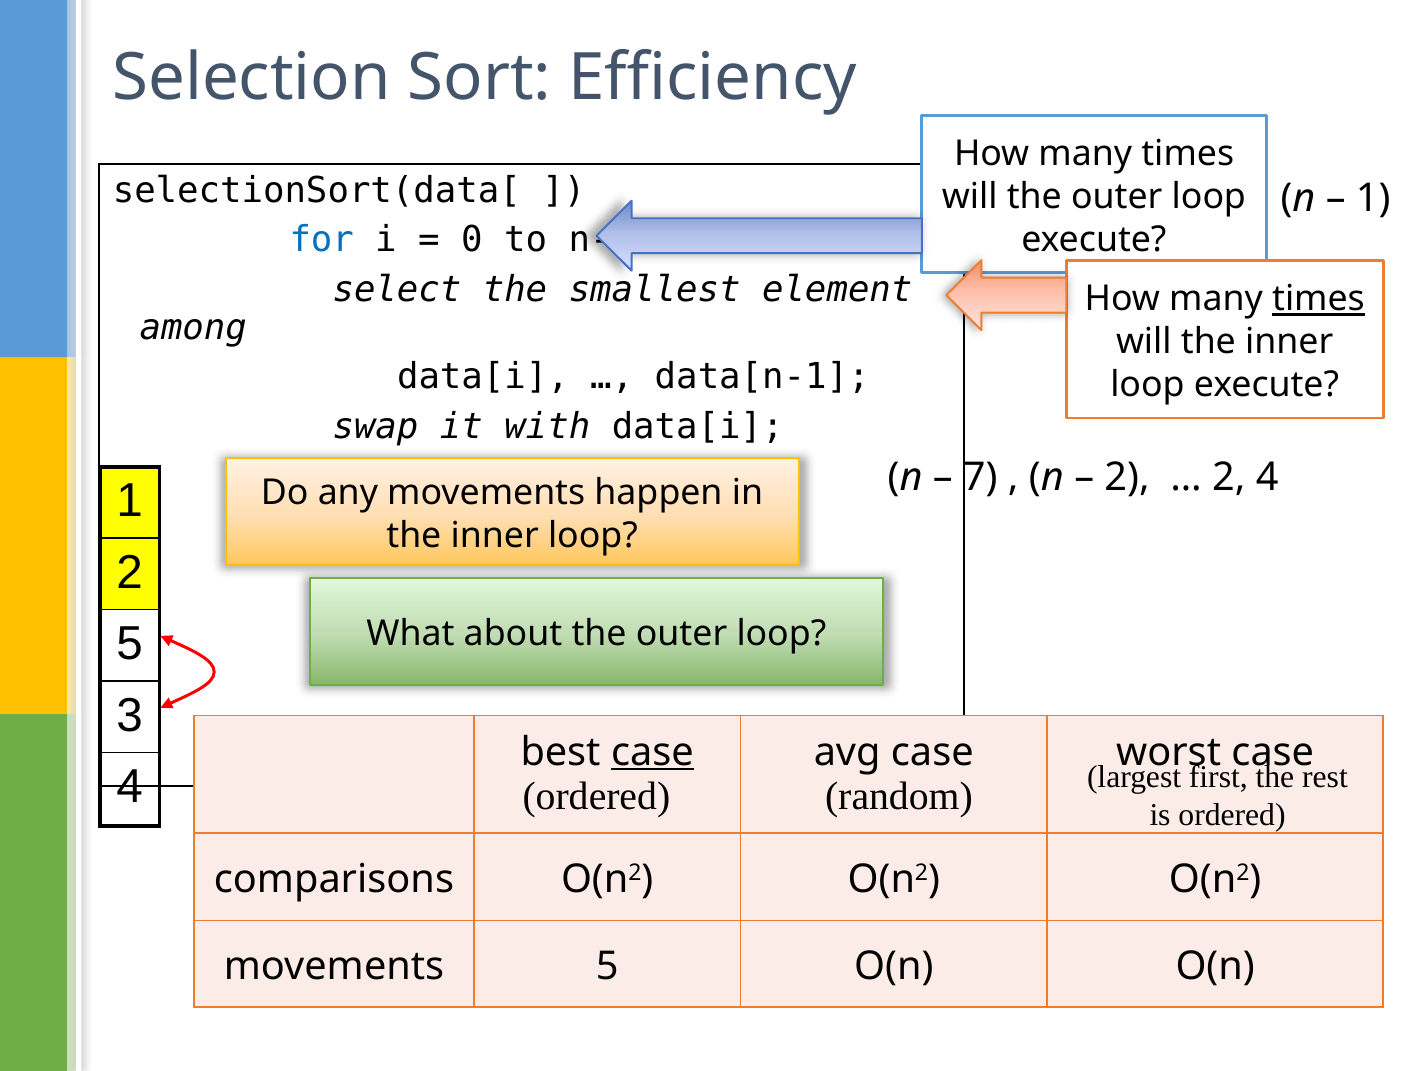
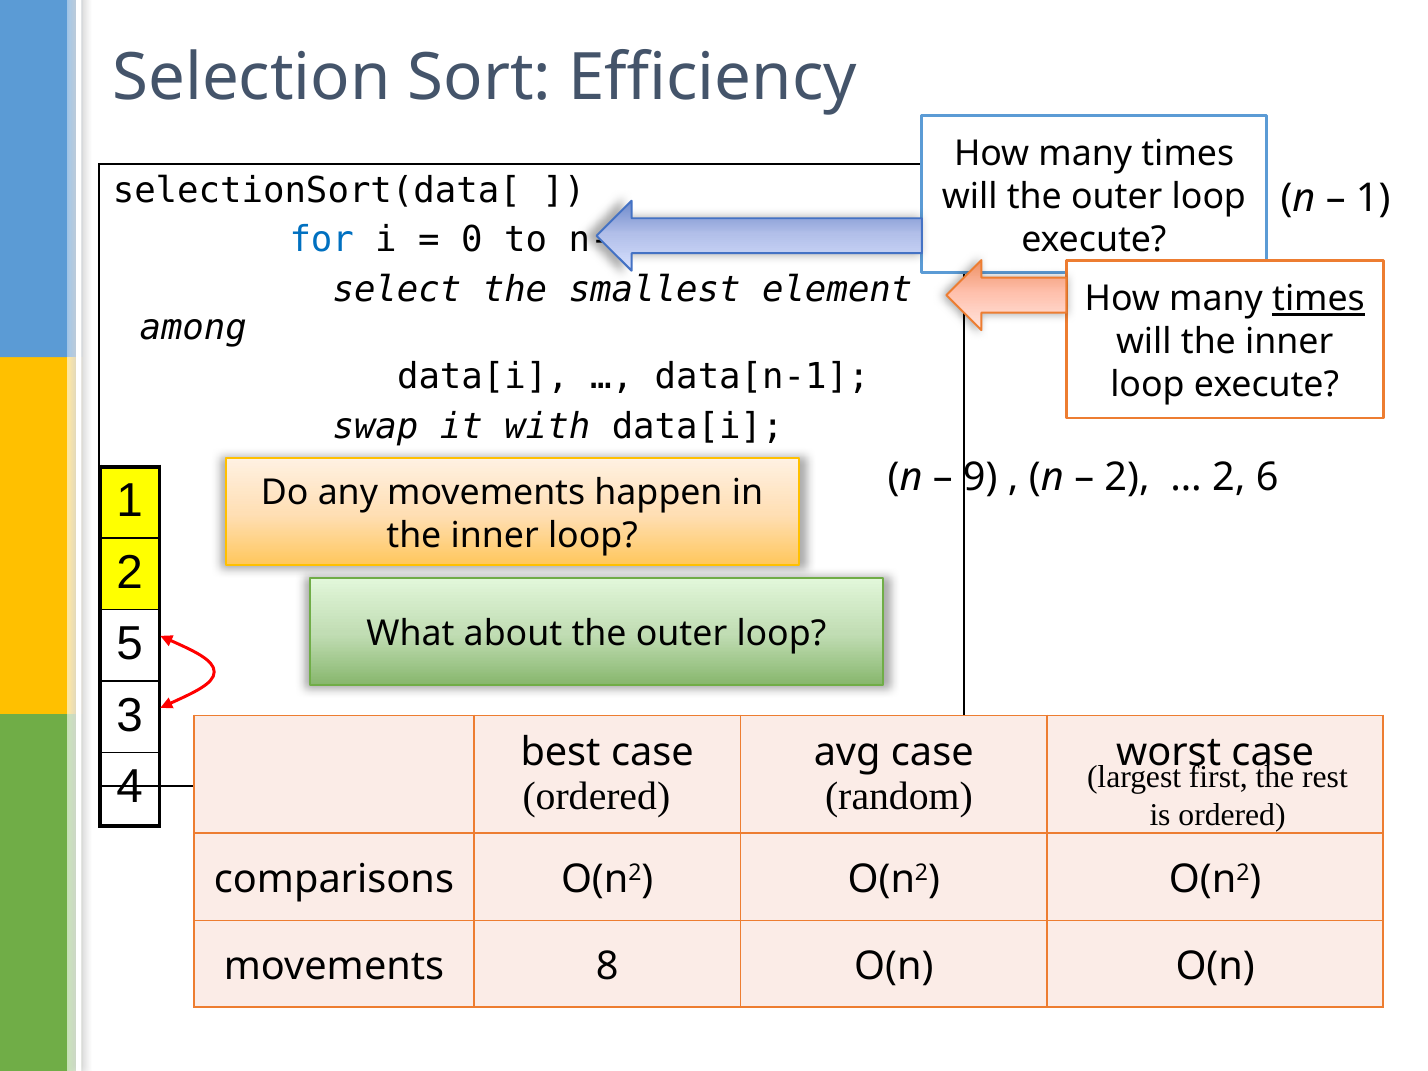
7: 7 -> 9
2 4: 4 -> 6
case at (652, 752) underline: present -> none
movements 5: 5 -> 8
